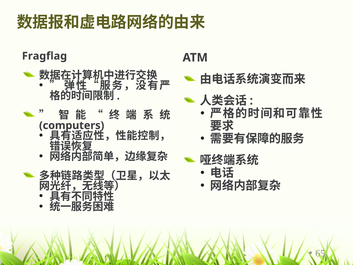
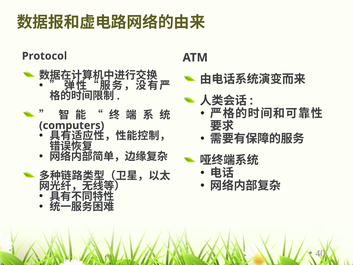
Fragflag: Fragflag -> Protocol
65: 65 -> 40
